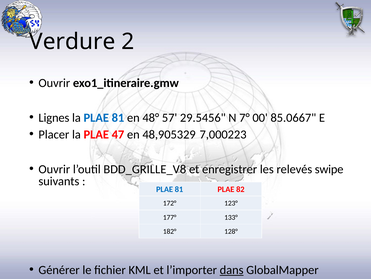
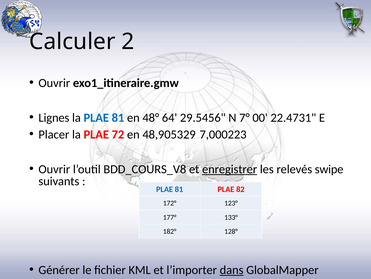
Verdure: Verdure -> Calculer
57: 57 -> 64
85.0667: 85.0667 -> 22.4731
47: 47 -> 72
BDD_GRILLE_V8: BDD_GRILLE_V8 -> BDD_COURS_V8
enregistrer underline: none -> present
